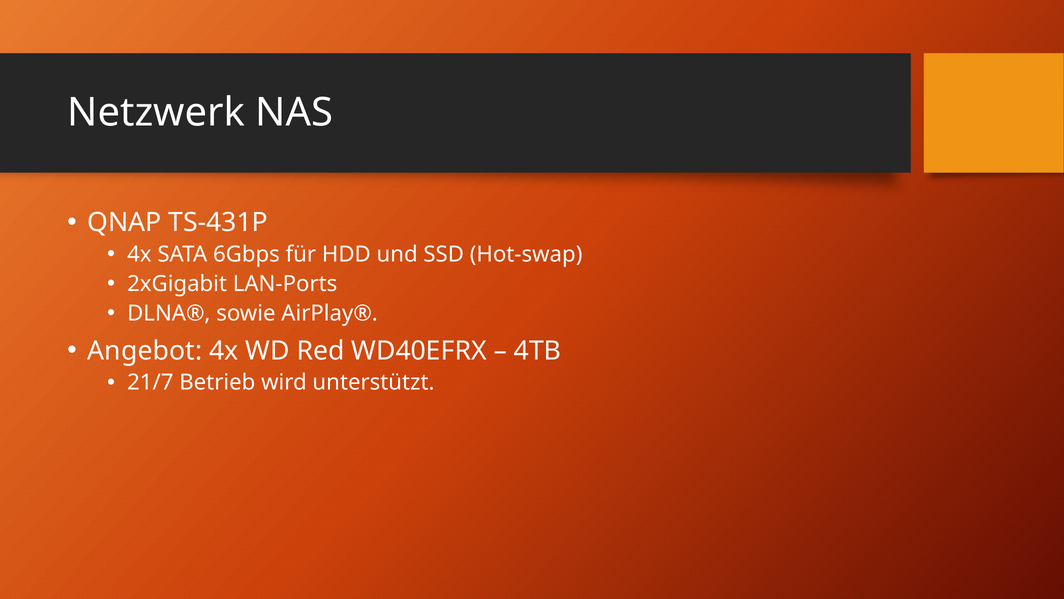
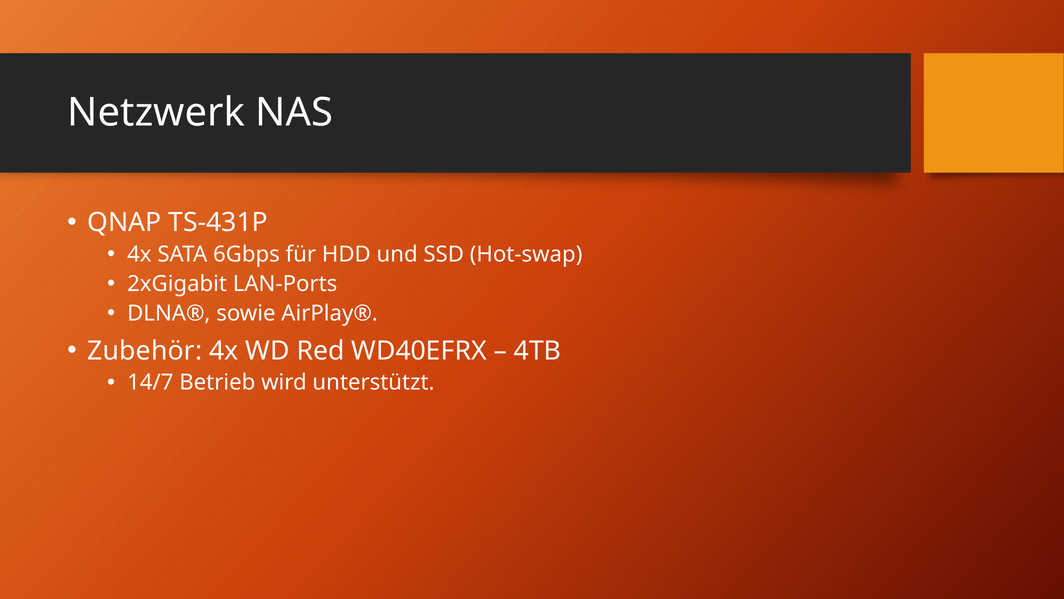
Angebot: Angebot -> Zubehör
21/7: 21/7 -> 14/7
